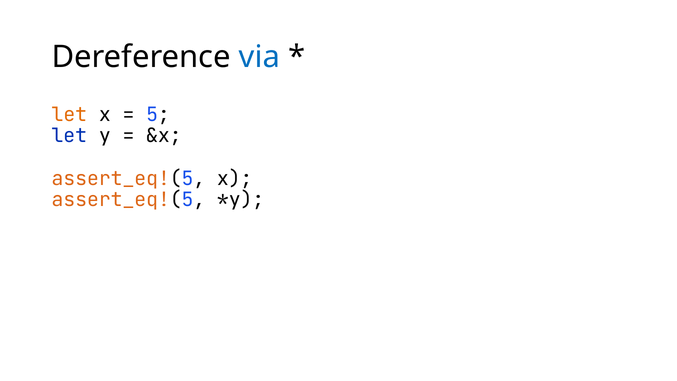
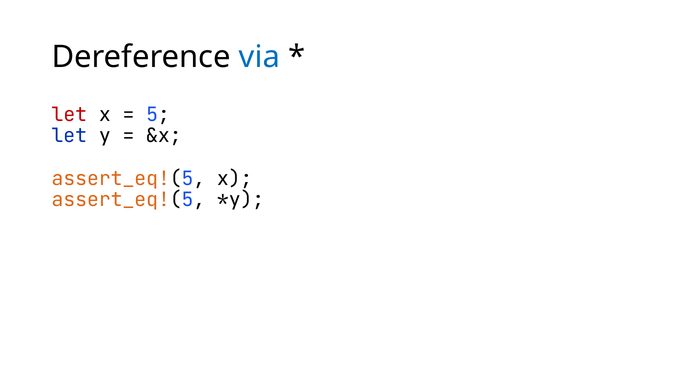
let at (69, 114) colour: orange -> red
